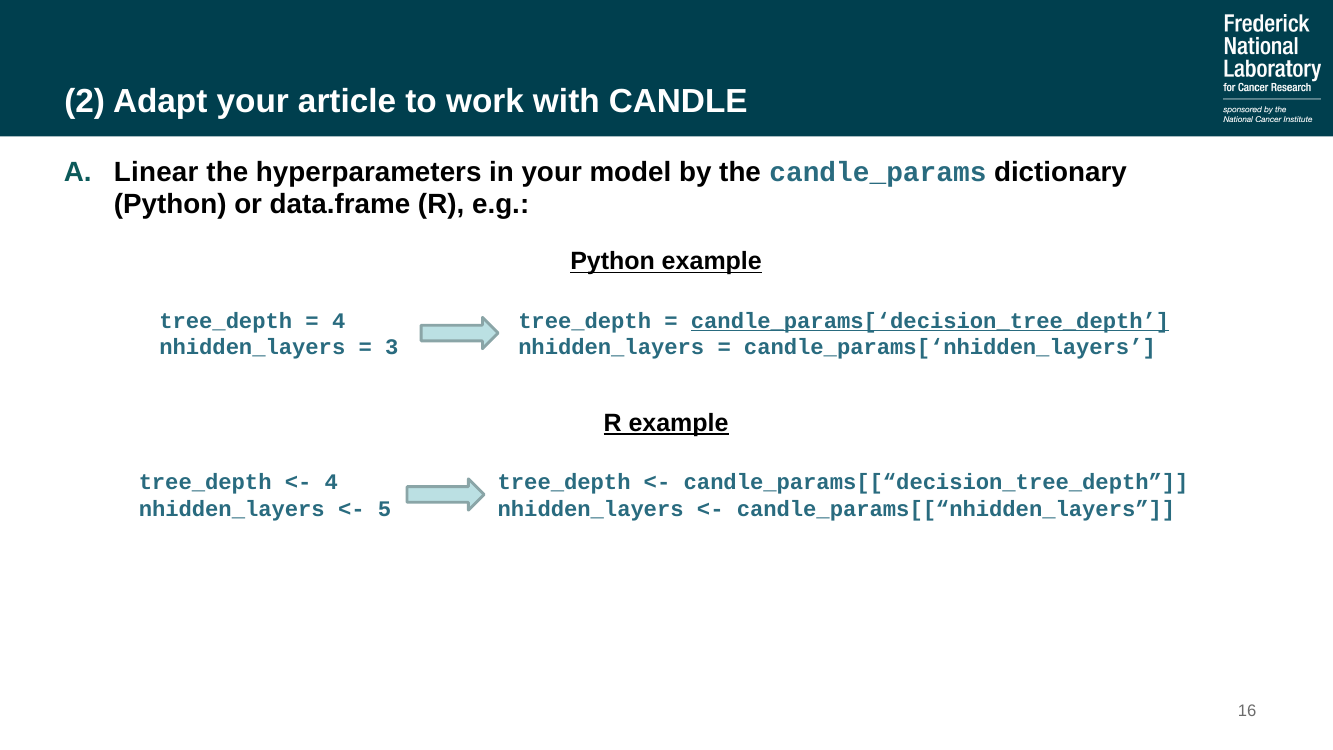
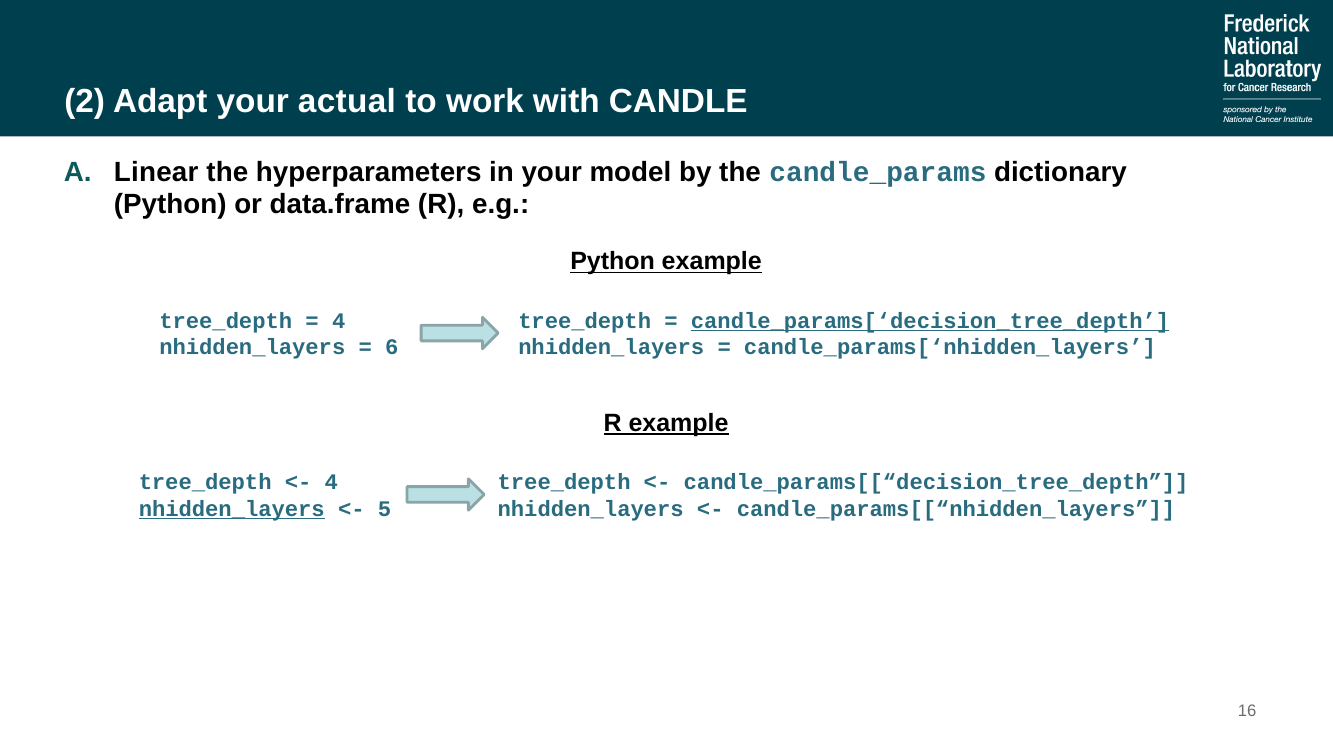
article: article -> actual
3: 3 -> 6
nhidden_layers at (232, 509) underline: none -> present
